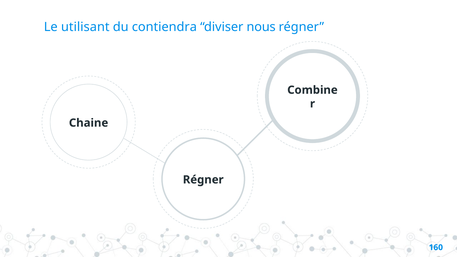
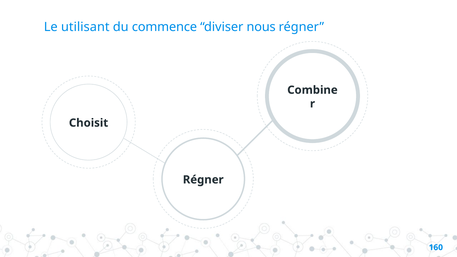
contiendra: contiendra -> commence
Chaine: Chaine -> Choisit
